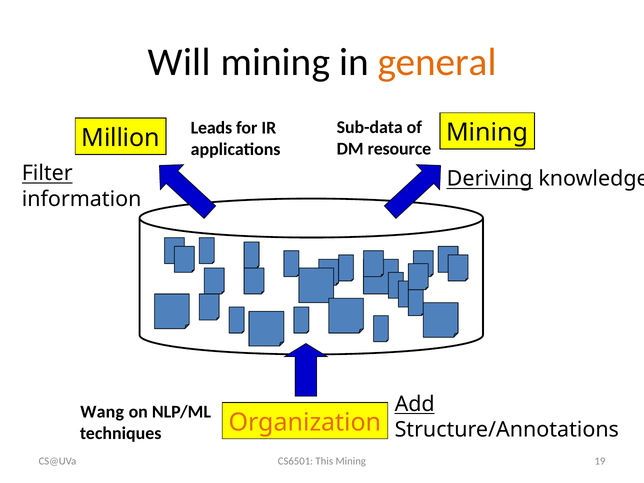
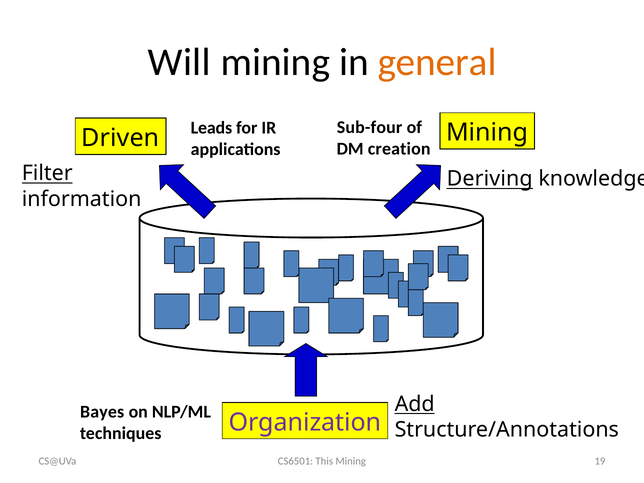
Sub-data: Sub-data -> Sub-four
Million: Million -> Driven
resource: resource -> creation
Wang: Wang -> Bayes
Organization colour: orange -> purple
